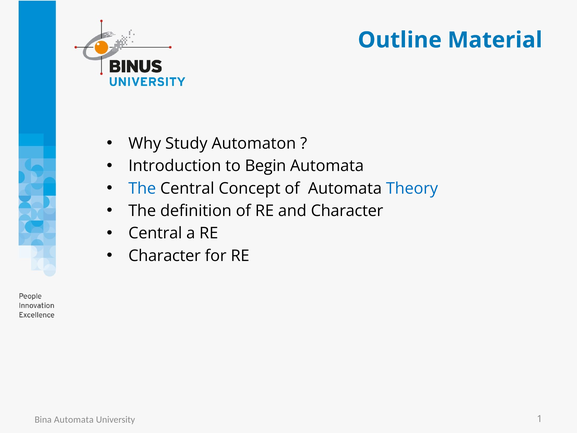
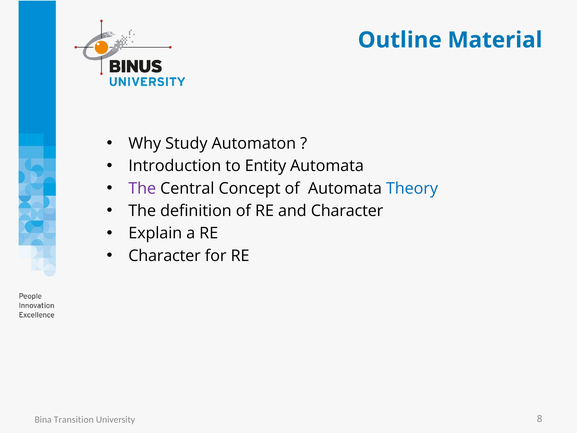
Begin: Begin -> Entity
The at (142, 188) colour: blue -> purple
Central at (155, 233): Central -> Explain
Bina Automata: Automata -> Transition
1: 1 -> 8
